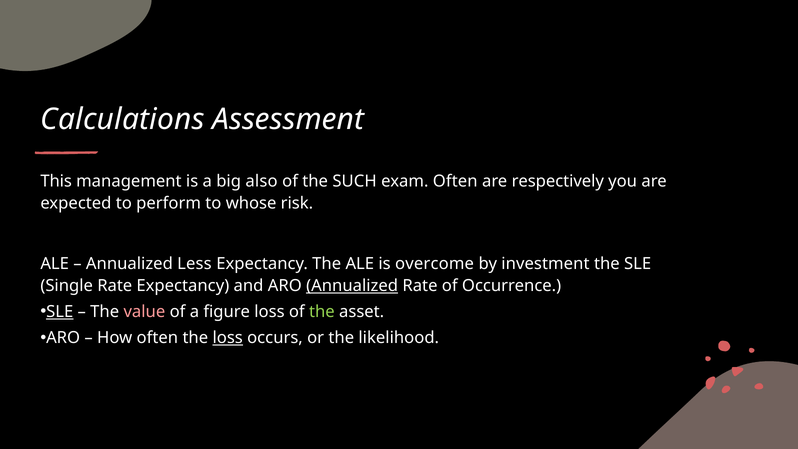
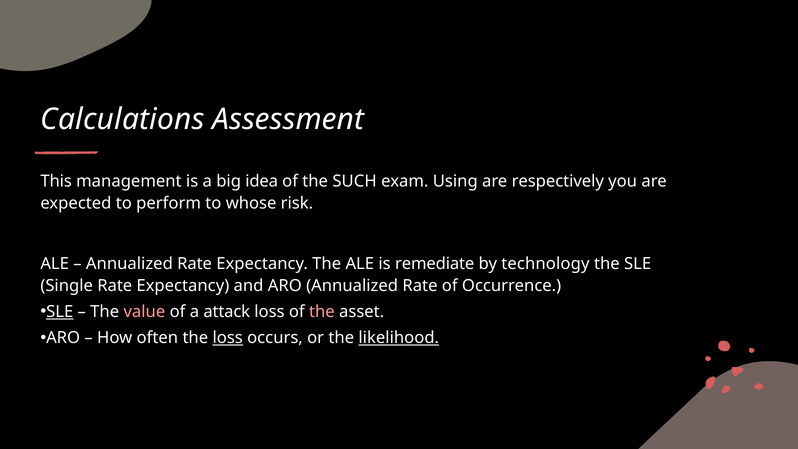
also: also -> idea
exam Often: Often -> Using
Less at (194, 264): Less -> Rate
overcome: overcome -> remediate
investment: investment -> technology
Annualized at (352, 286) underline: present -> none
figure: figure -> attack
the at (322, 312) colour: light green -> pink
likelihood underline: none -> present
